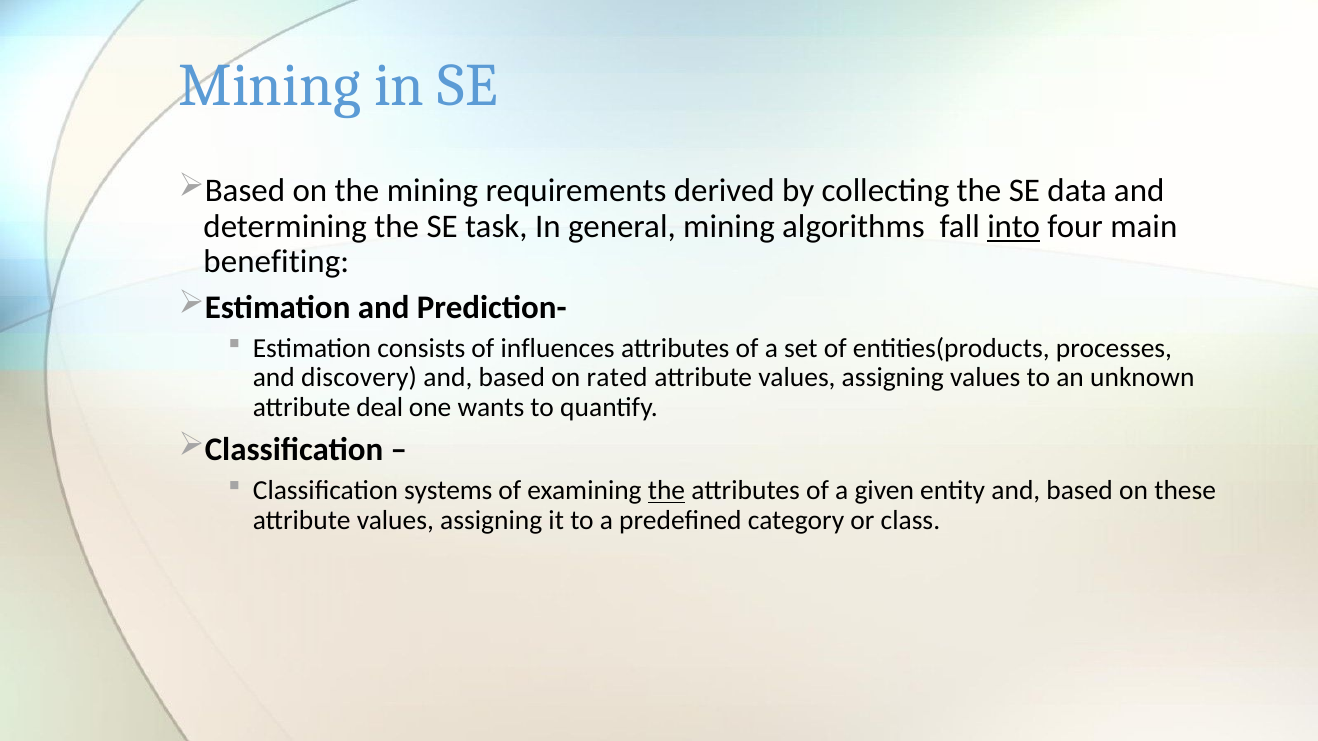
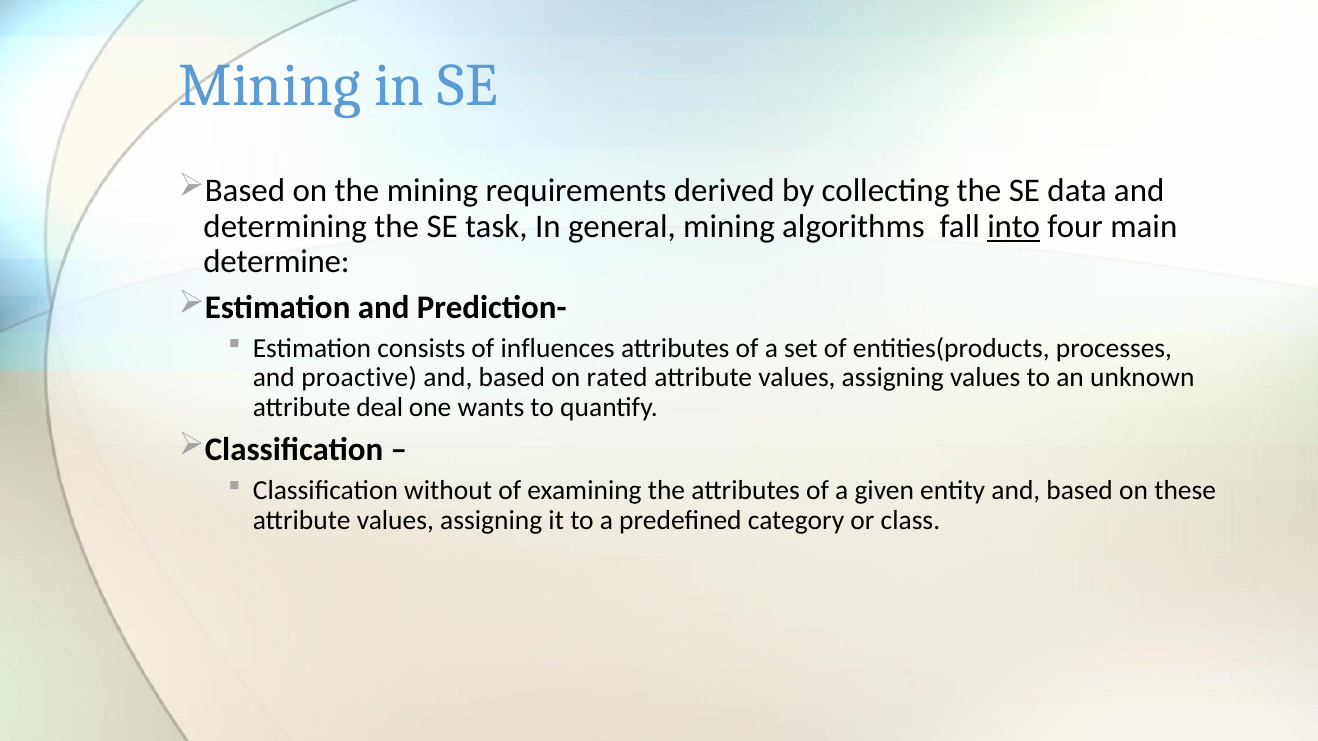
benefiting: benefiting -> determine
discovery: discovery -> proactive
systems: systems -> without
the at (666, 491) underline: present -> none
